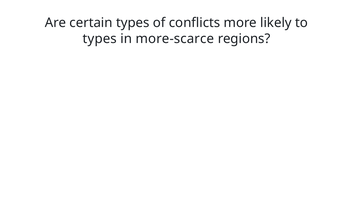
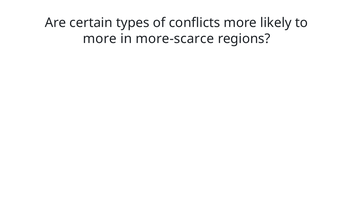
types at (100, 39): types -> more
